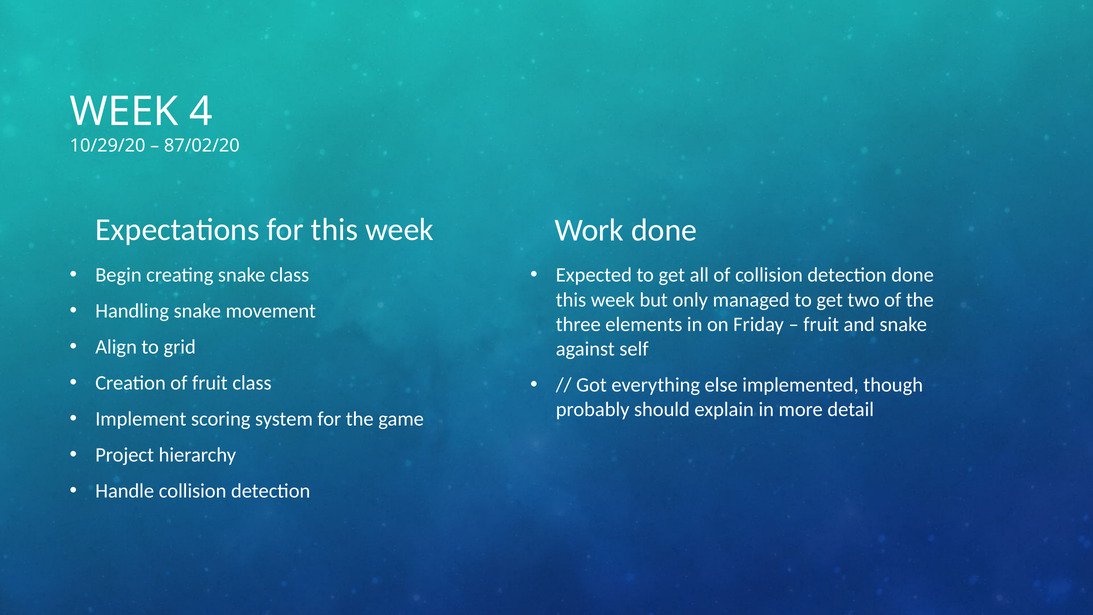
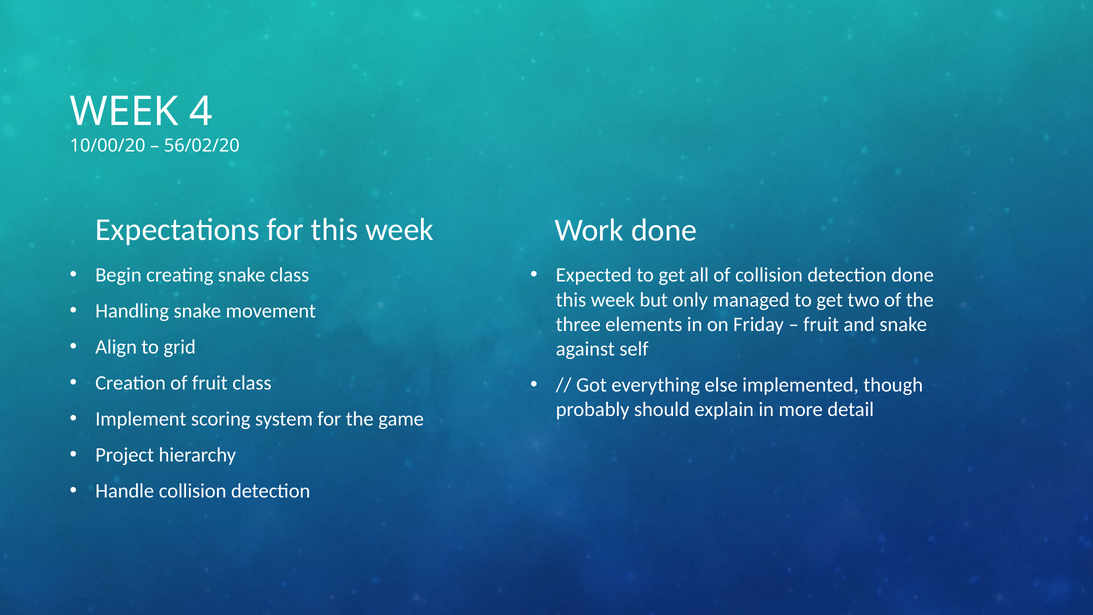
10/29/20: 10/29/20 -> 10/00/20
87/02/20: 87/02/20 -> 56/02/20
